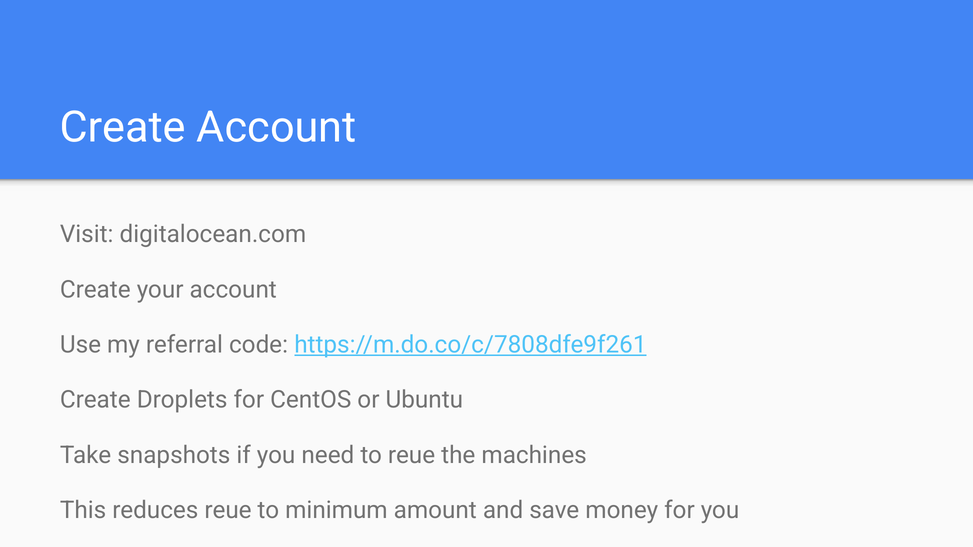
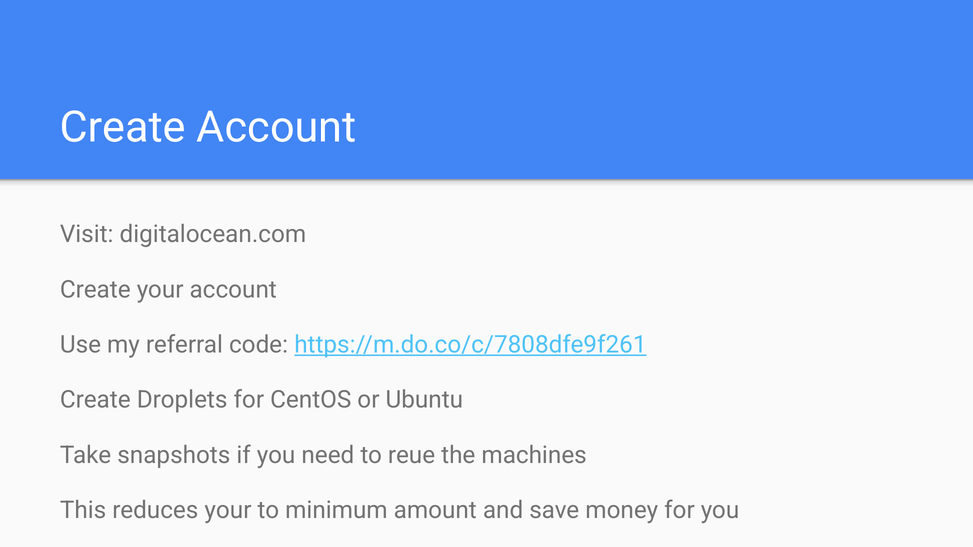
reduces reue: reue -> your
